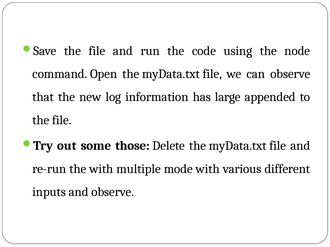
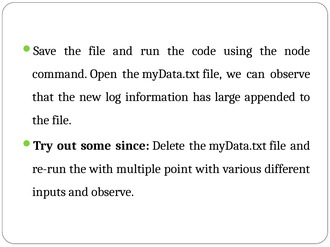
those: those -> since
mode: mode -> point
